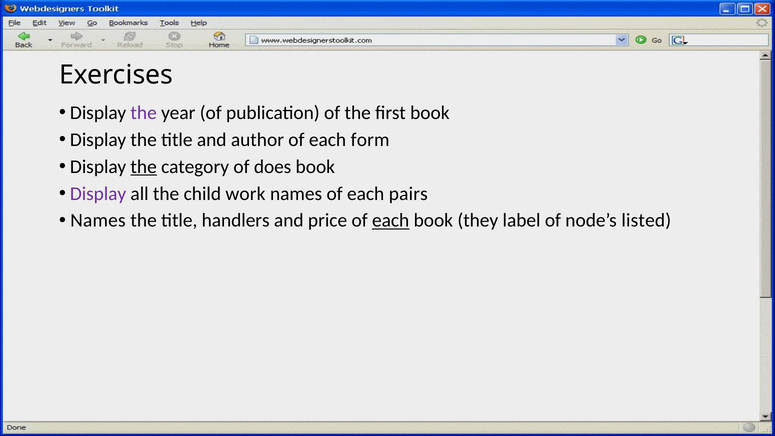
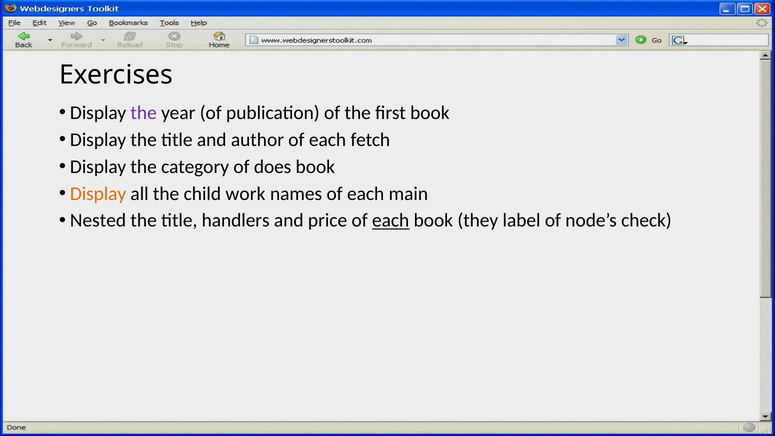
form: form -> fetch
the at (144, 167) underline: present -> none
Display at (98, 194) colour: purple -> orange
pairs: pairs -> main
Names at (98, 221): Names -> Nested
listed: listed -> check
